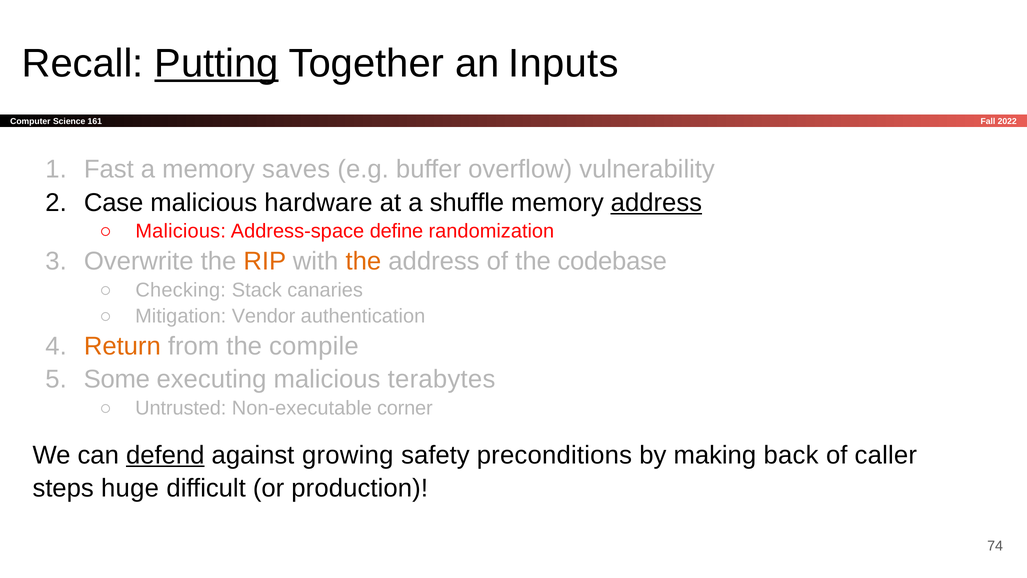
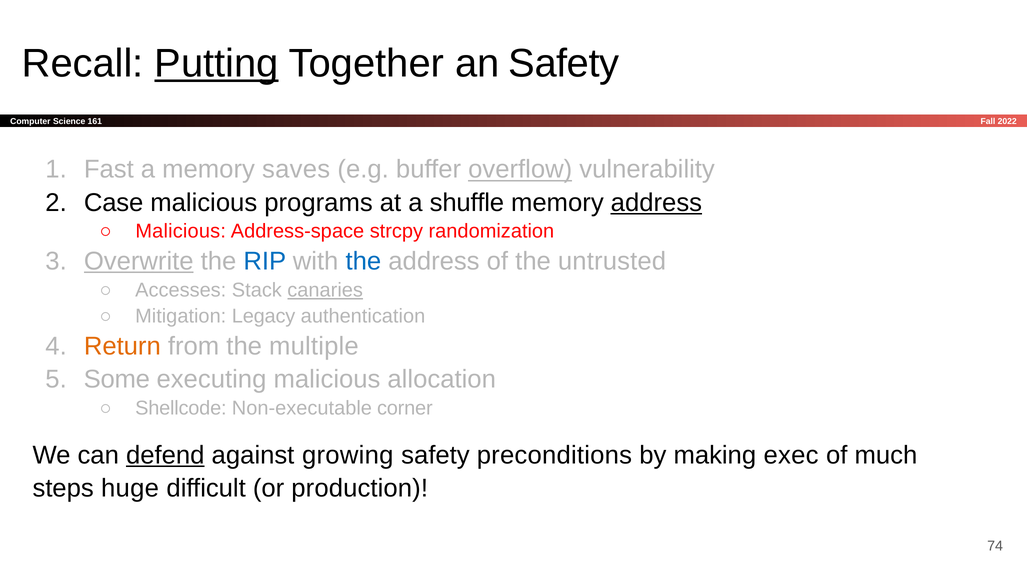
an Inputs: Inputs -> Safety
overflow underline: none -> present
hardware: hardware -> programs
define: define -> strcpy
Overwrite underline: none -> present
RIP colour: orange -> blue
the at (363, 261) colour: orange -> blue
codebase: codebase -> untrusted
Checking: Checking -> Accesses
canaries underline: none -> present
Vendor: Vendor -> Legacy
compile: compile -> multiple
terabytes: terabytes -> allocation
Untrusted: Untrusted -> Shellcode
back: back -> exec
caller: caller -> much
